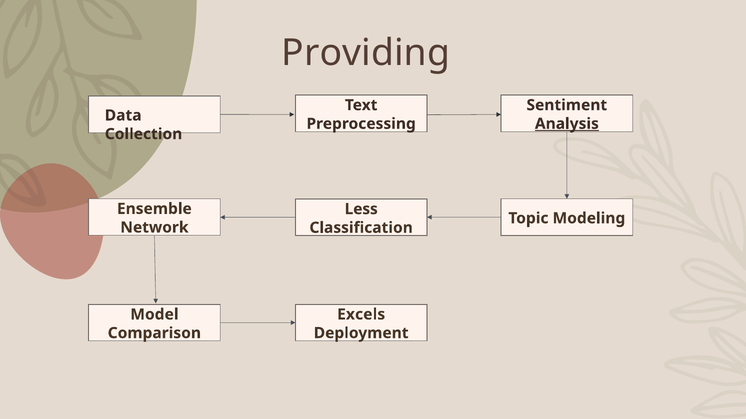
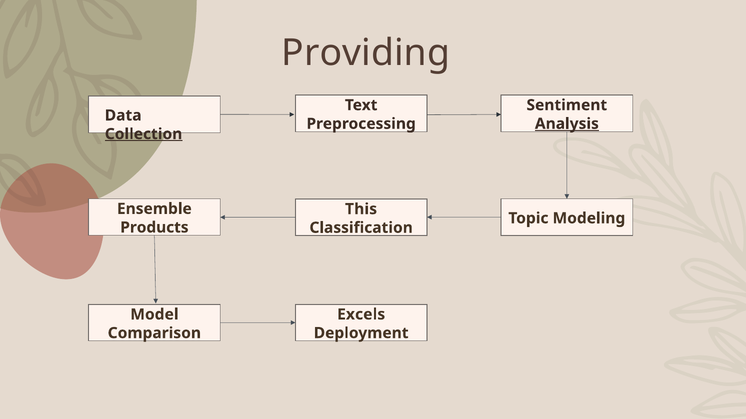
Collection underline: none -> present
Less: Less -> This
Network: Network -> Products
